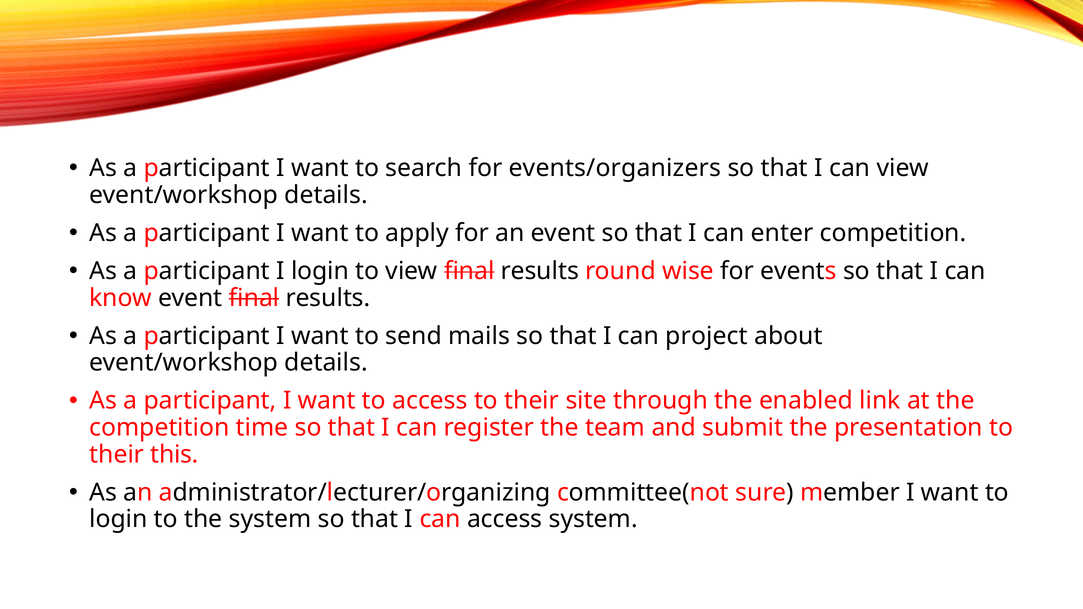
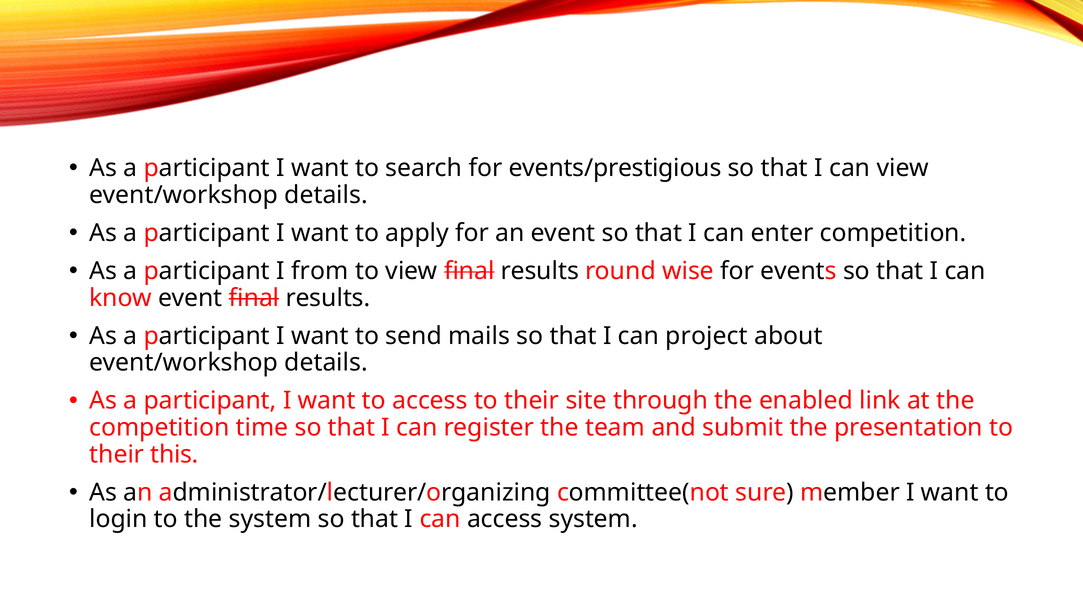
events/organizers: events/organizers -> events/prestigious
I login: login -> from
